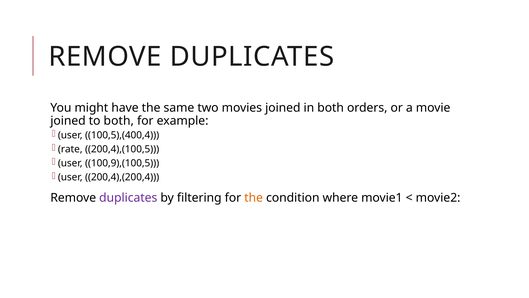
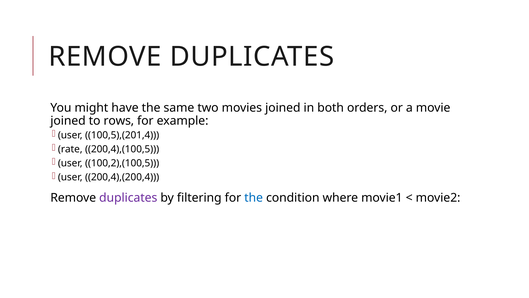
to both: both -> rows
100,5),(400,4: 100,5),(400,4 -> 100,5),(201,4
100,9),(100,5: 100,9),(100,5 -> 100,2),(100,5
the at (254, 198) colour: orange -> blue
